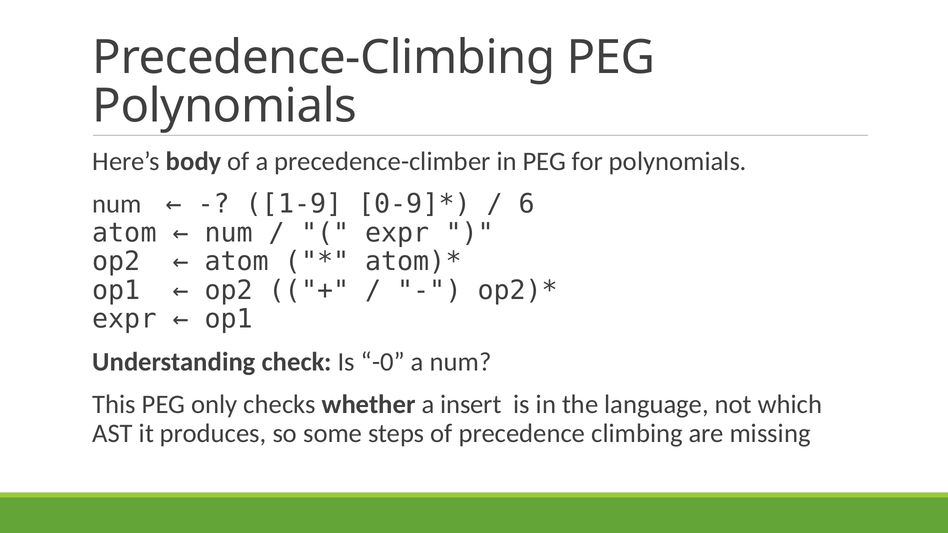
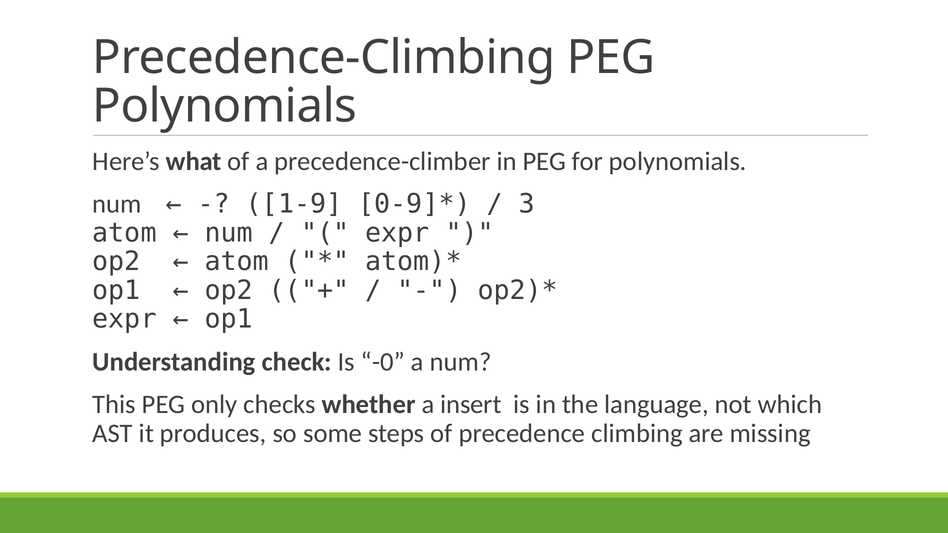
body: body -> what
6: 6 -> 3
